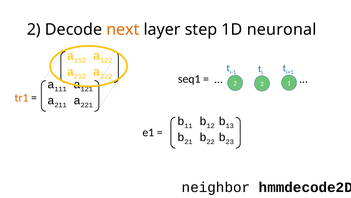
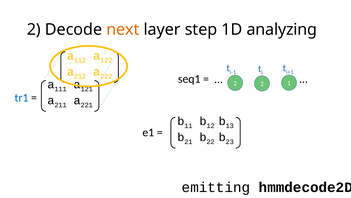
neuronal: neuronal -> analyzing
tr1 colour: orange -> blue
neighbor: neighbor -> emitting
